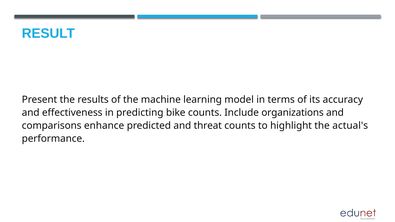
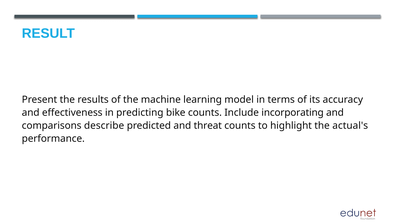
organizations: organizations -> incorporating
enhance: enhance -> describe
